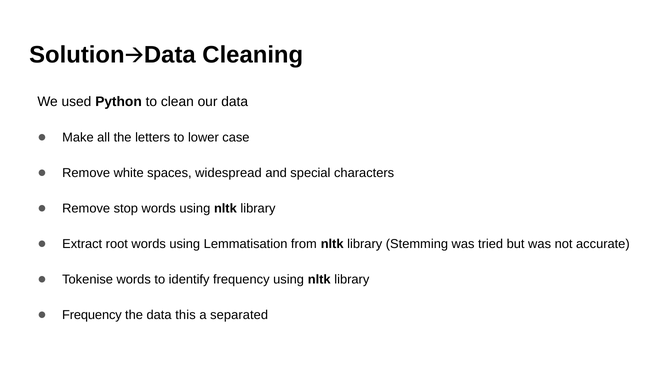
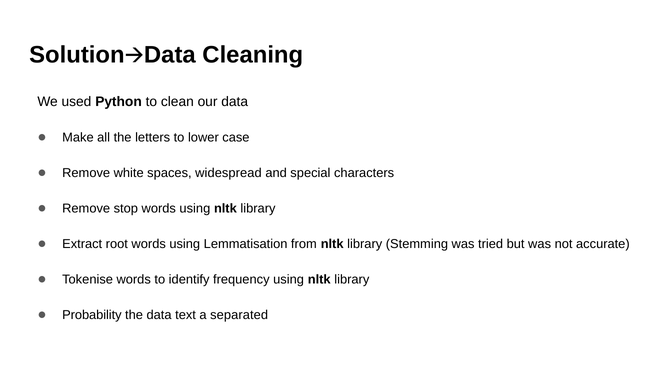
Frequency at (92, 315): Frequency -> Probability
this: this -> text
